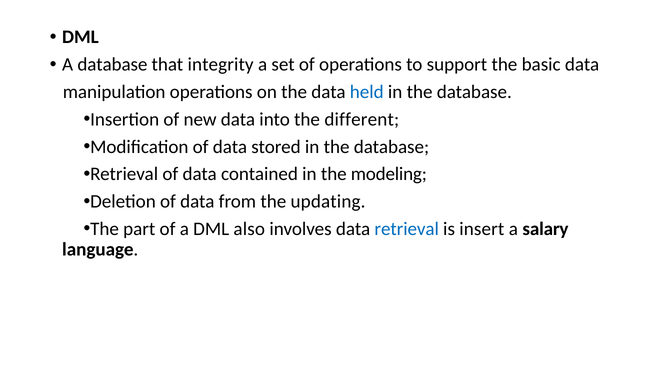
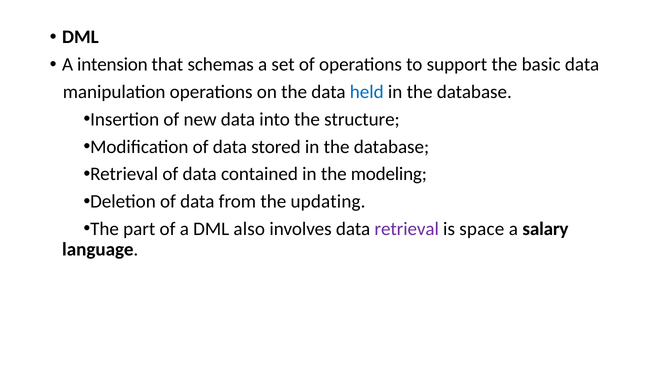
A database: database -> intension
integrity: integrity -> schemas
different: different -> structure
retrieval at (407, 229) colour: blue -> purple
insert: insert -> space
